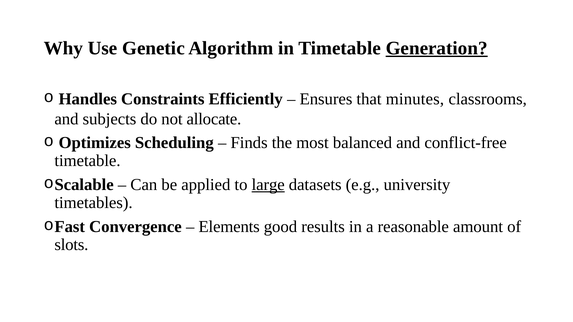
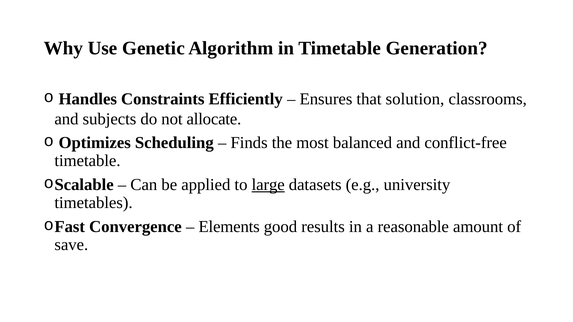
Generation underline: present -> none
minutes: minutes -> solution
slots: slots -> save
